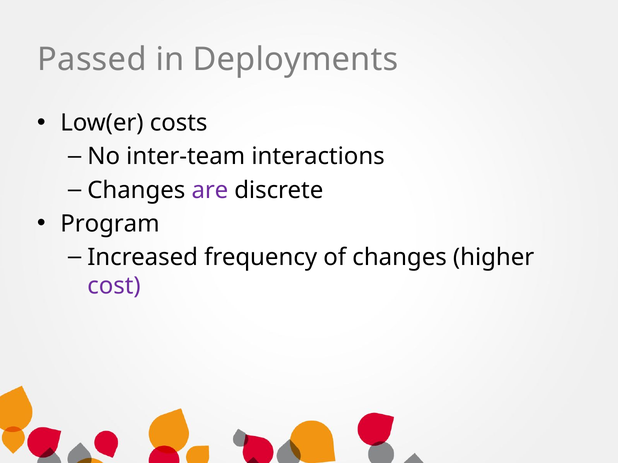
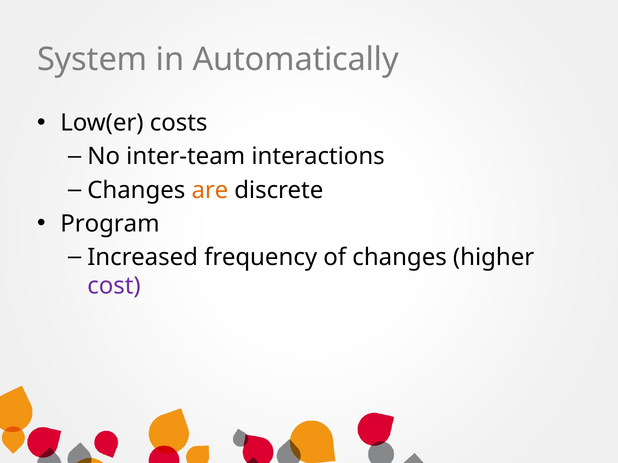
Passed: Passed -> System
Deployments: Deployments -> Automatically
are colour: purple -> orange
